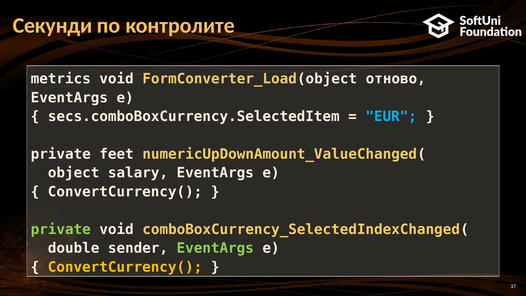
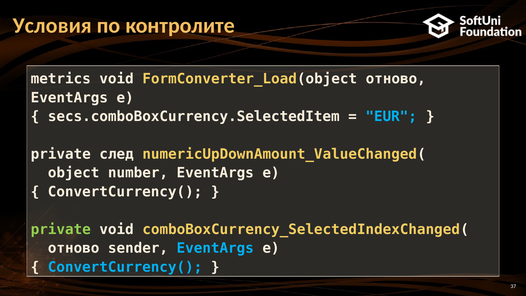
Секунди: Секунди -> Условия
feet: feet -> след
salary: salary -> number
double at (74, 248): double -> отново
EventArgs at (215, 248) colour: light green -> light blue
ConvertCurrency( at (125, 267) colour: yellow -> light blue
